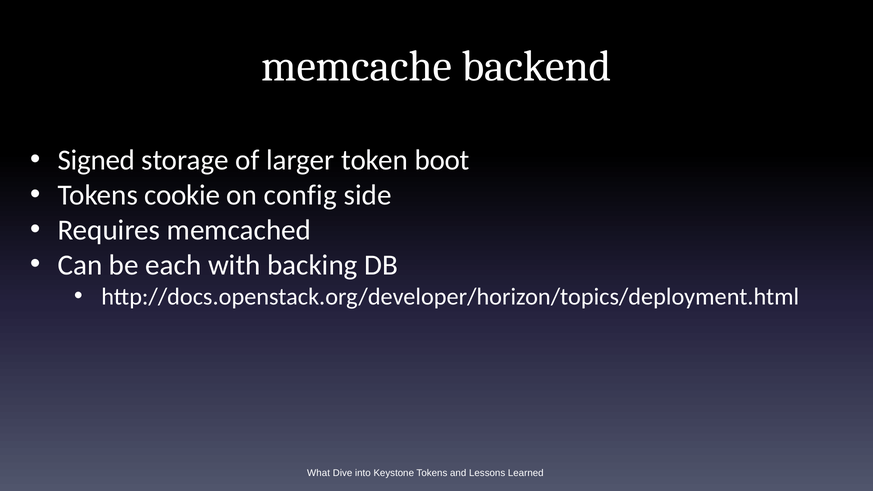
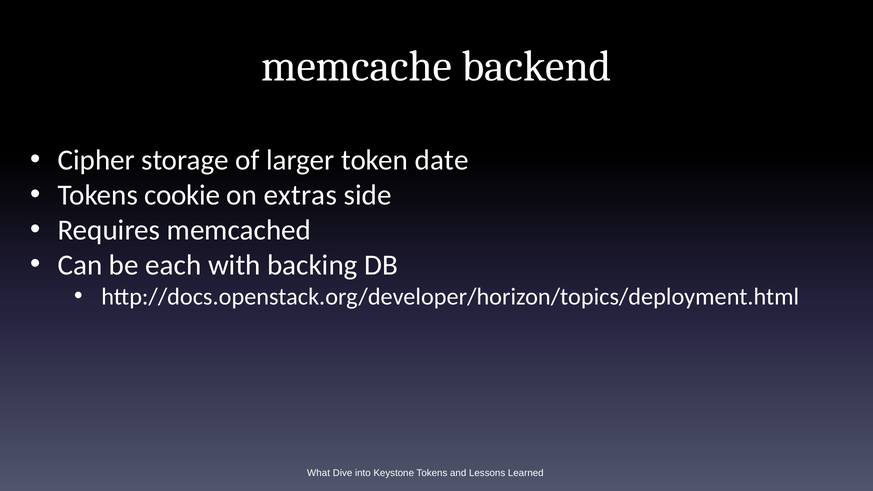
Signed: Signed -> Cipher
boot: boot -> date
config: config -> extras
